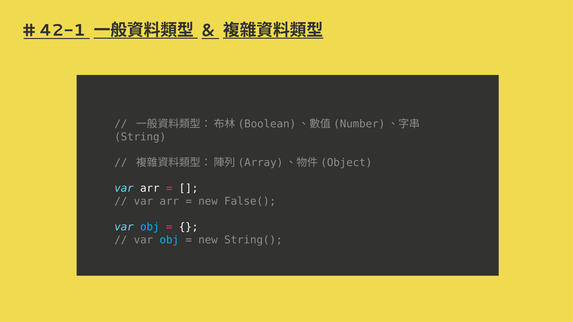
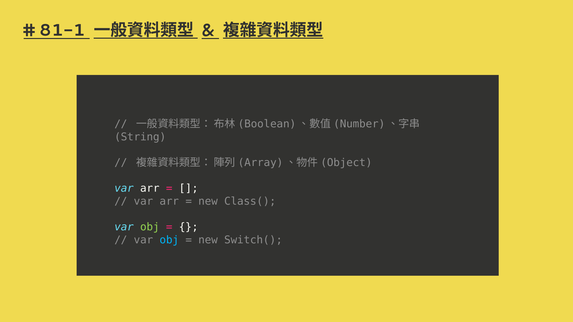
42-1: 42-1 -> 81-1
False(: False( -> Class(
obj at (150, 227) colour: light blue -> light green
String(: String( -> Switch(
